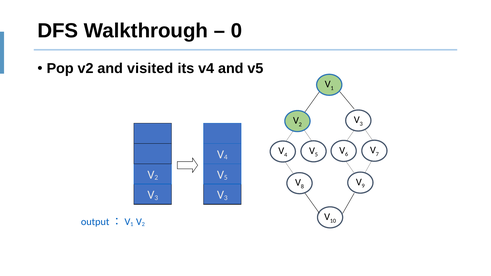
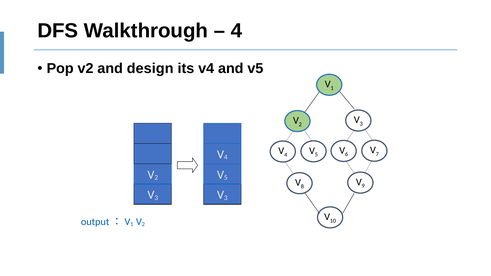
0 at (236, 31): 0 -> 4
visited: visited -> design
